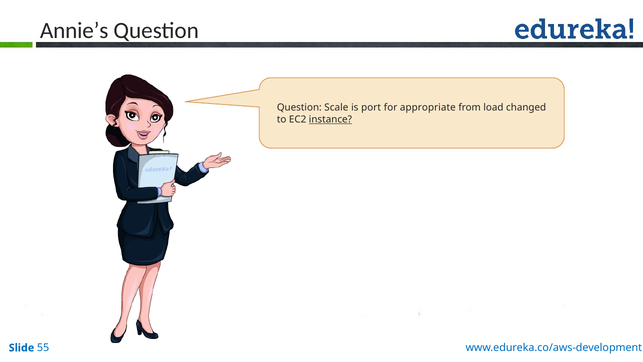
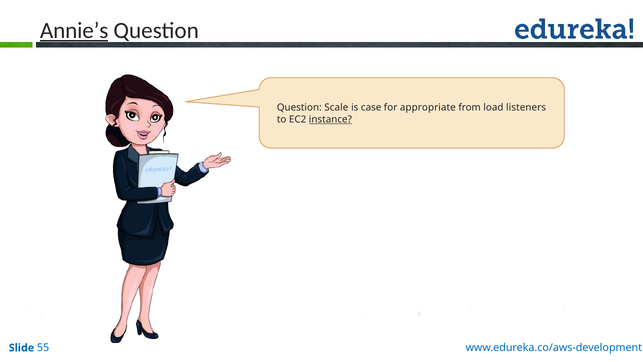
Annie’s underline: none -> present
port: port -> case
changed: changed -> listeners
